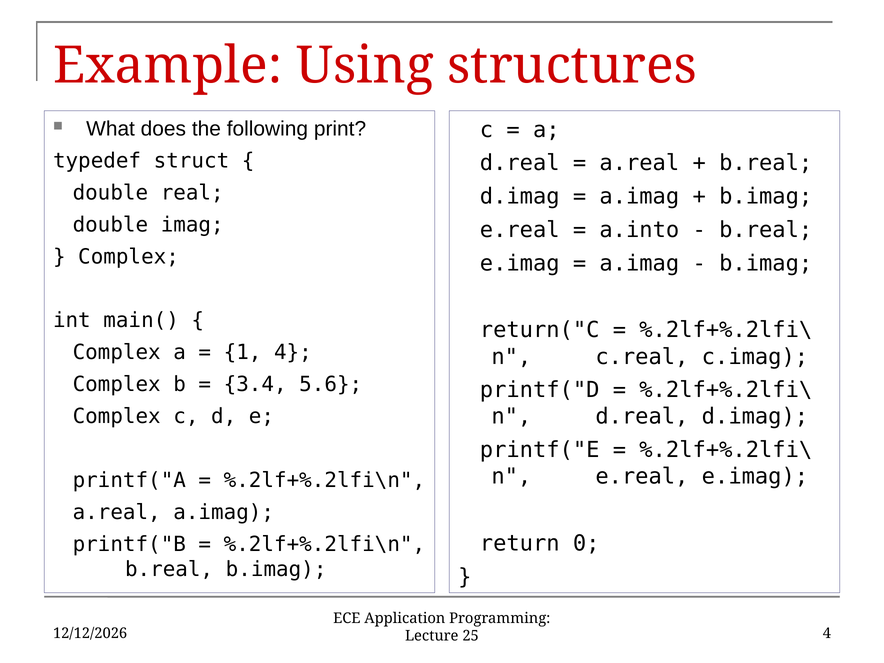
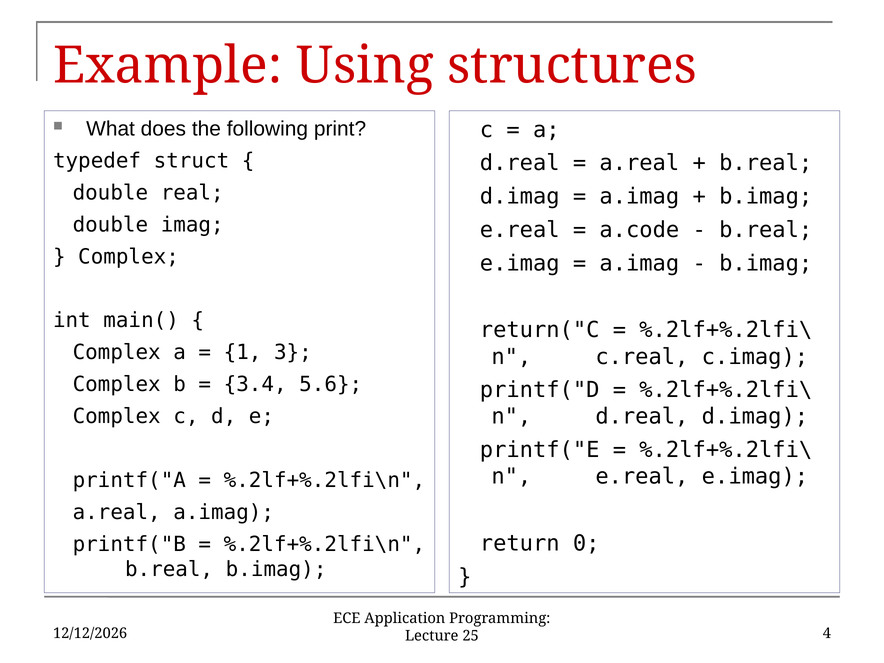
a.into: a.into -> a.code
1 4: 4 -> 3
